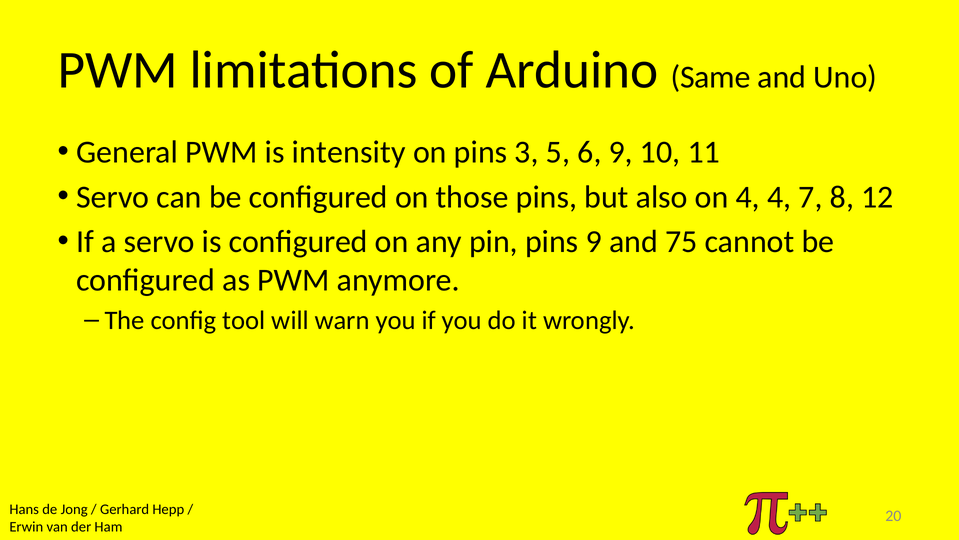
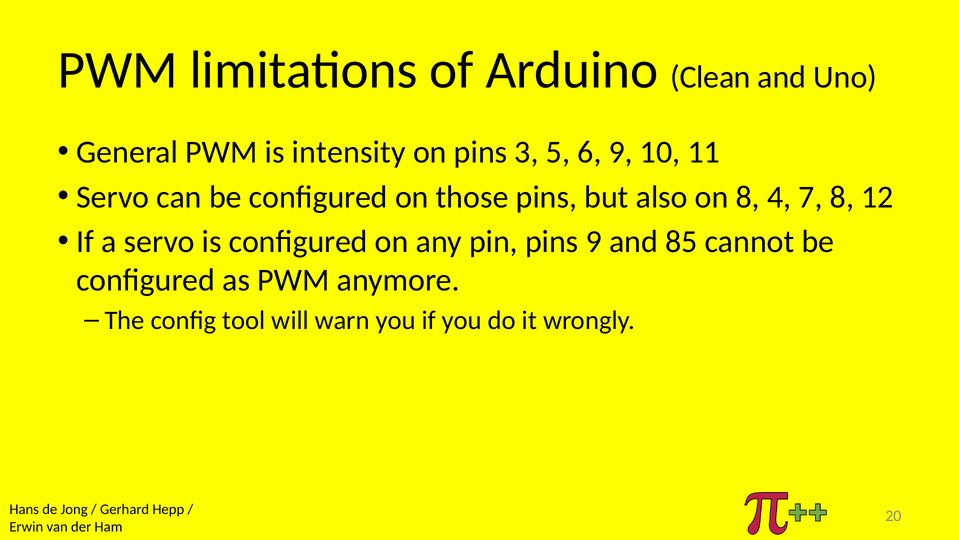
Same: Same -> Clean
on 4: 4 -> 8
75: 75 -> 85
